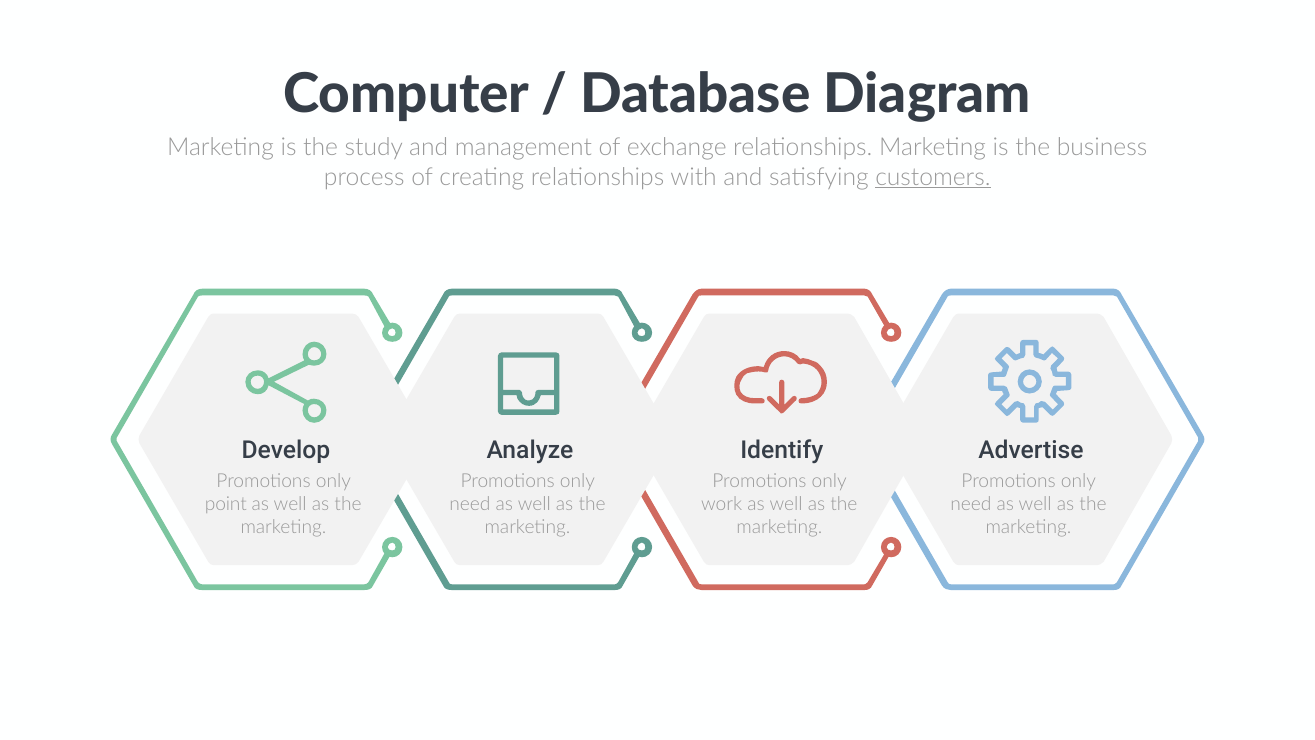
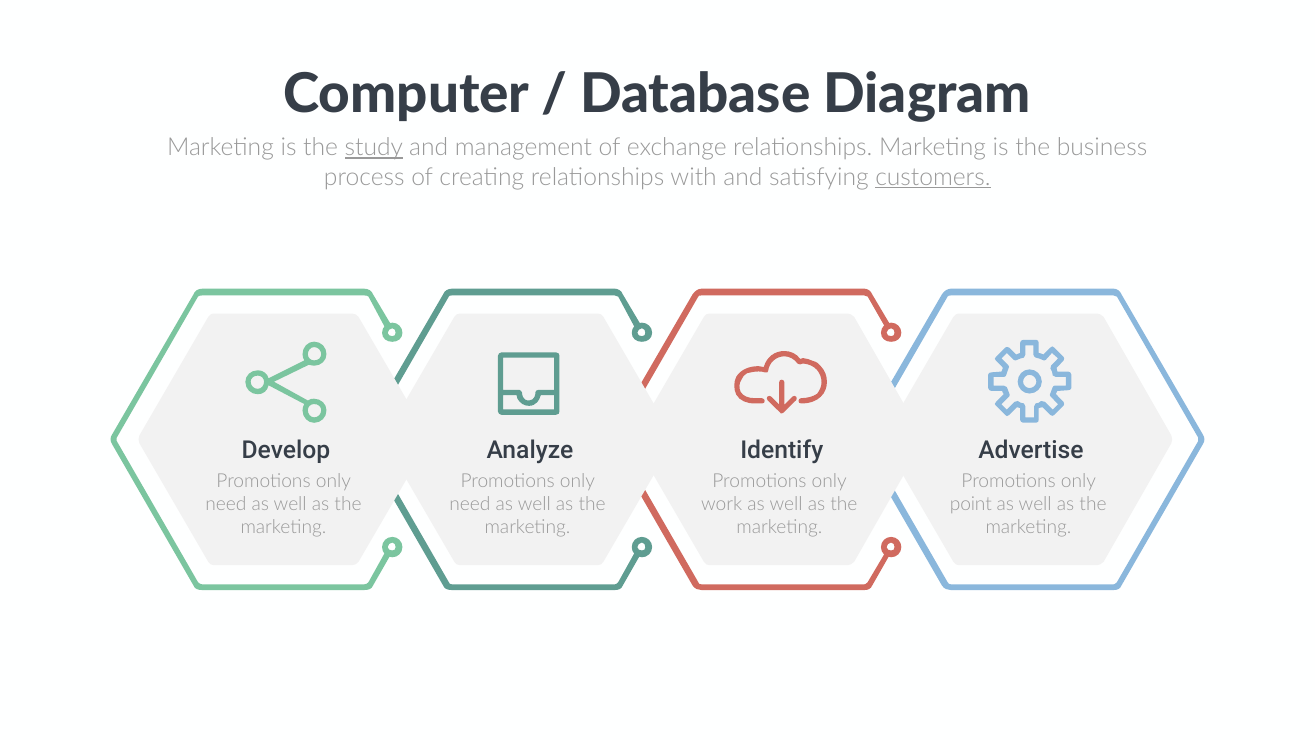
study underline: none -> present
point at (226, 504): point -> need
need at (971, 504): need -> point
